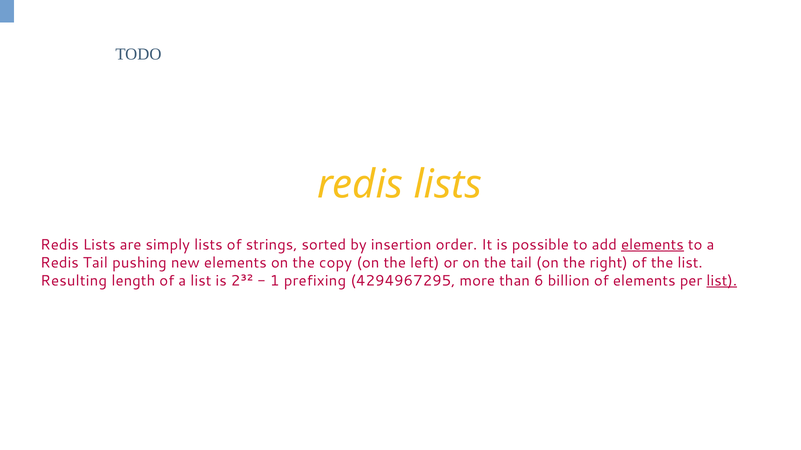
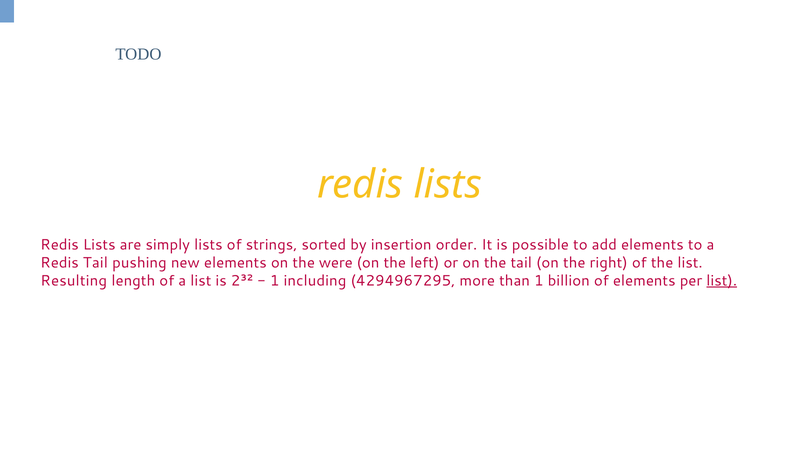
elements at (652, 245) underline: present -> none
copy: copy -> were
prefixing: prefixing -> including
than 6: 6 -> 1
